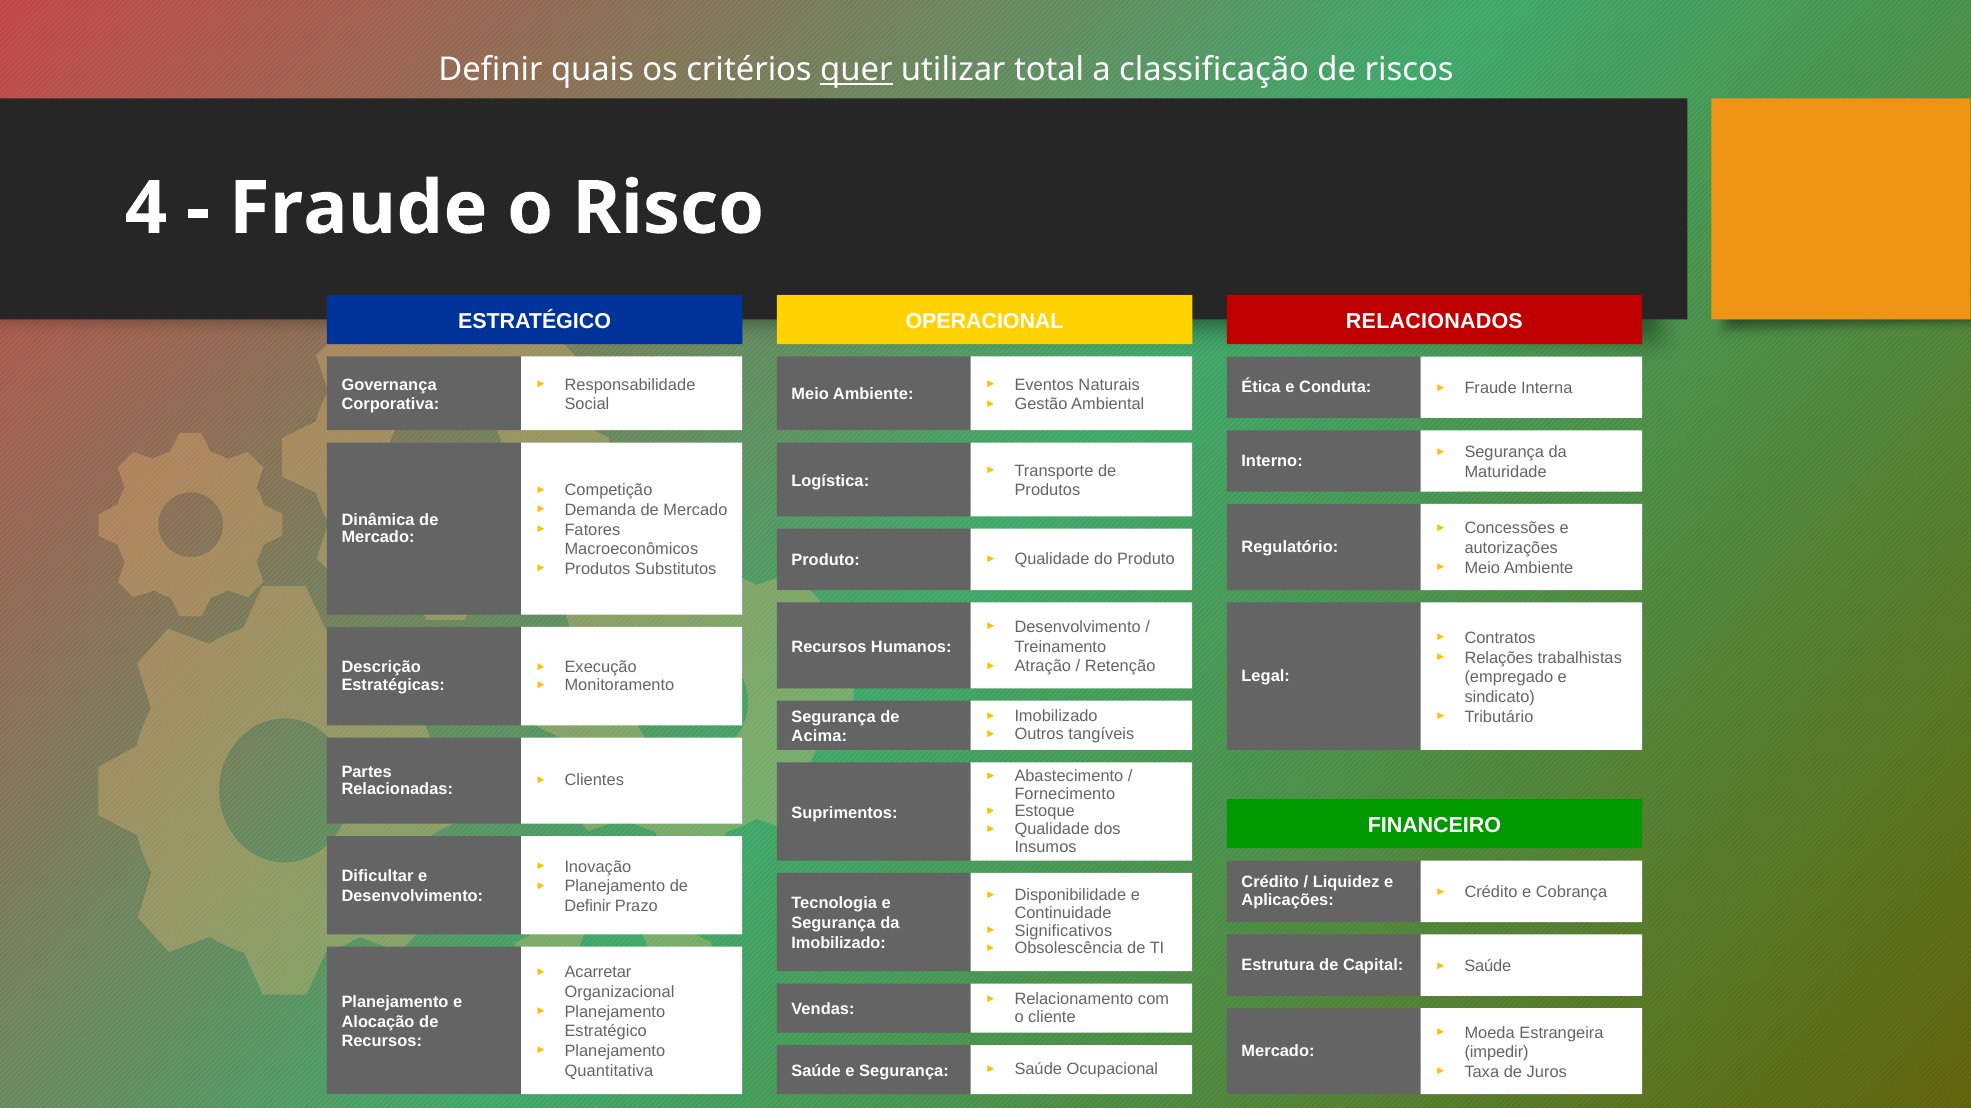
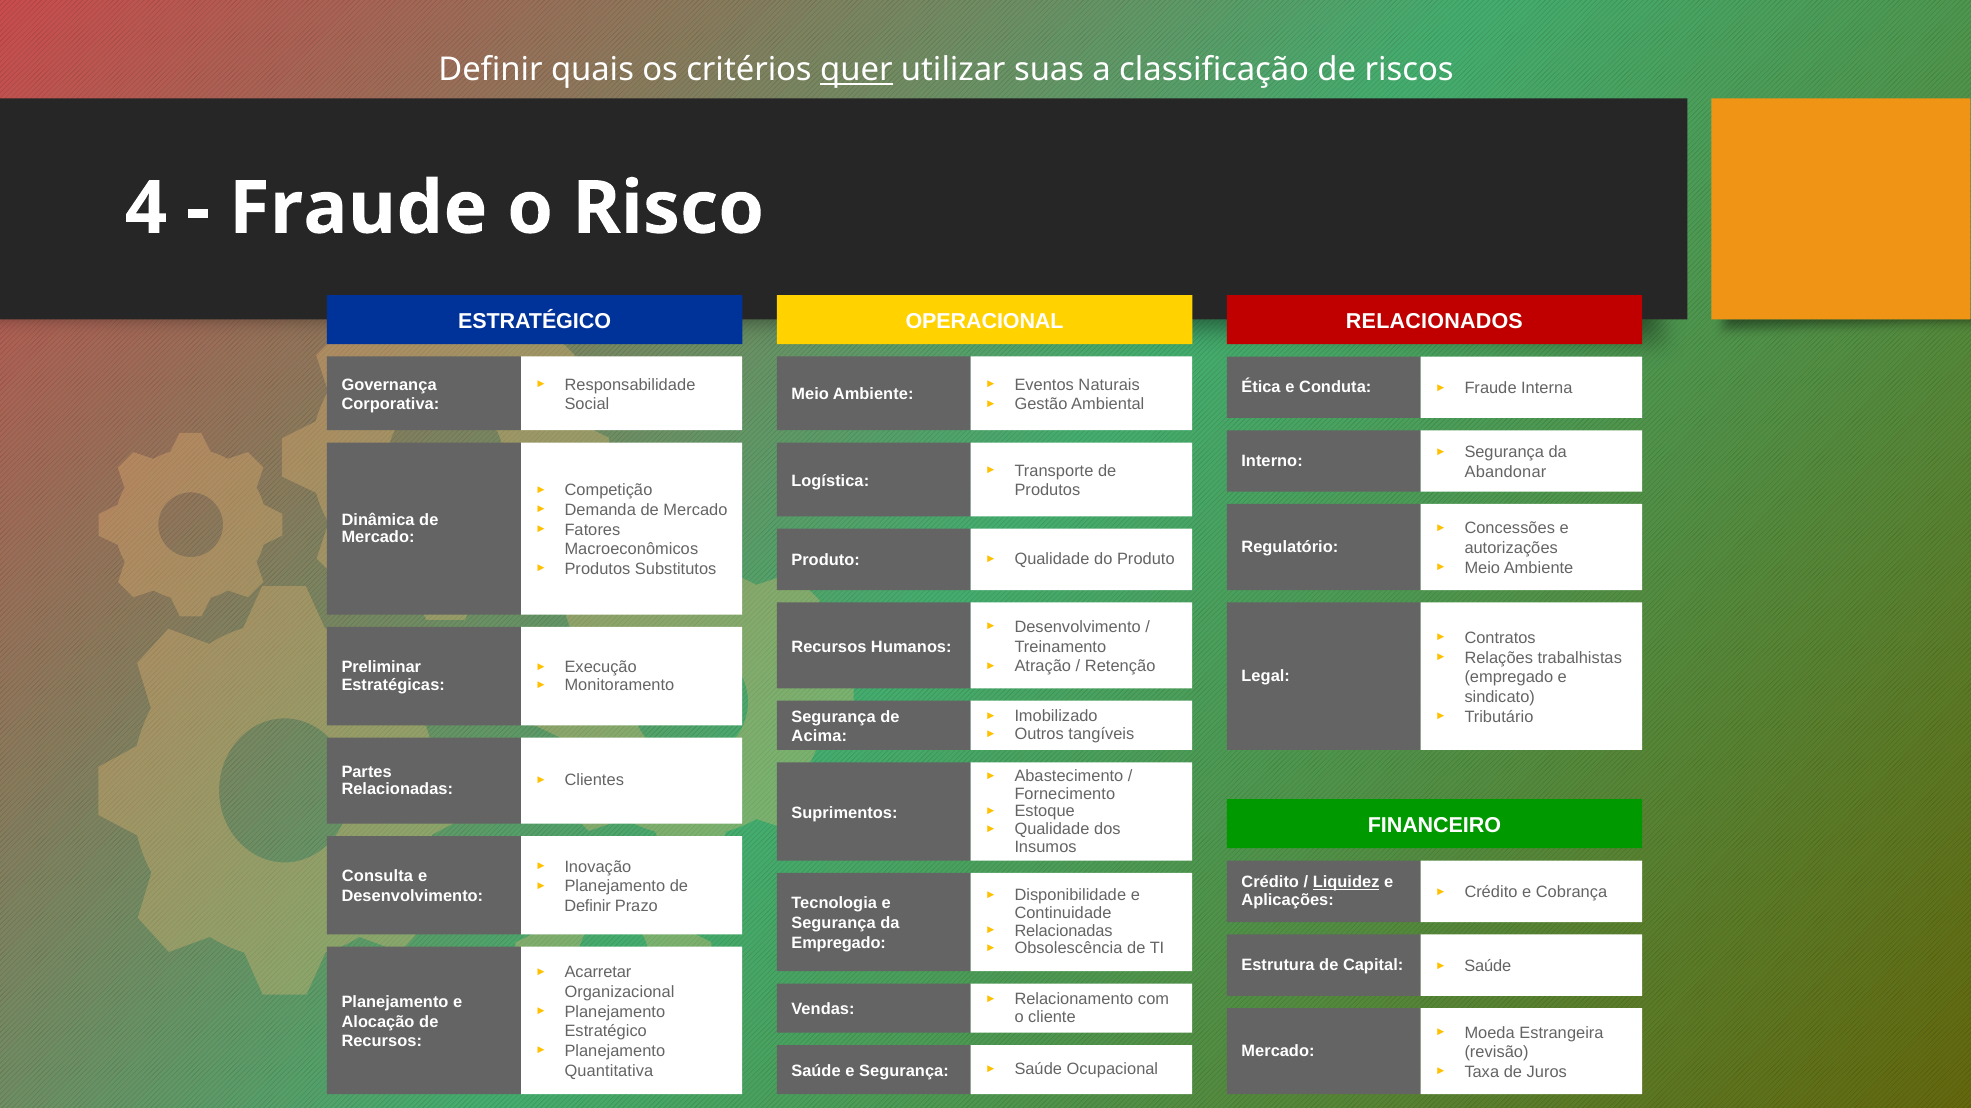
total: total -> suas
Maturidade: Maturidade -> Abandonar
Descrição: Descrição -> Preliminar
Dificultar: Dificultar -> Consulta
Liquidez underline: none -> present
Significativos at (1063, 931): Significativos -> Relacionadas
Imobilizado at (839, 943): Imobilizado -> Empregado
impedir: impedir -> revisão
